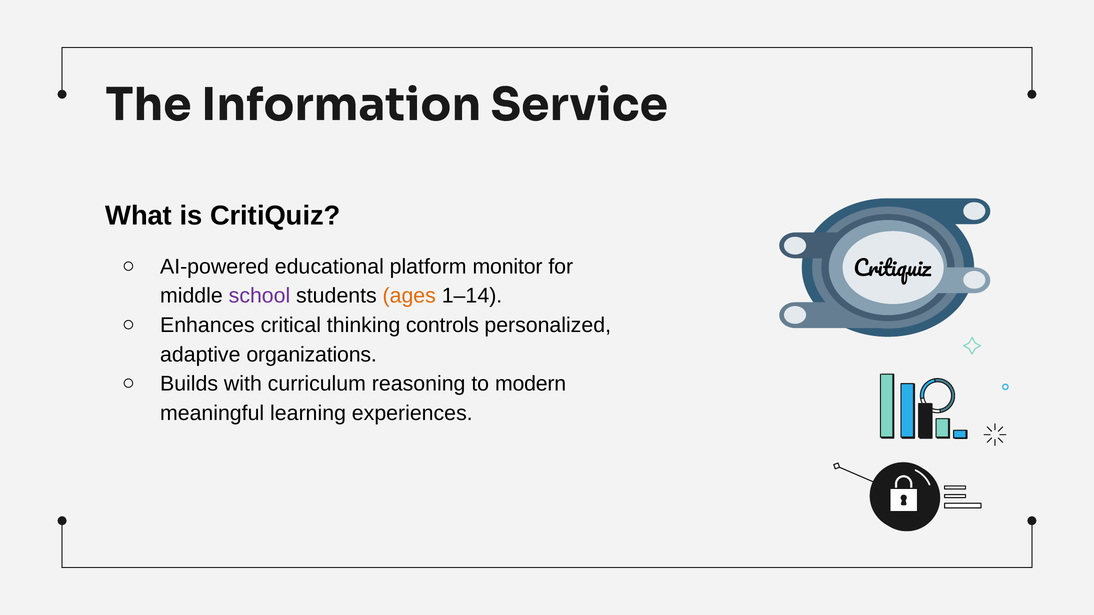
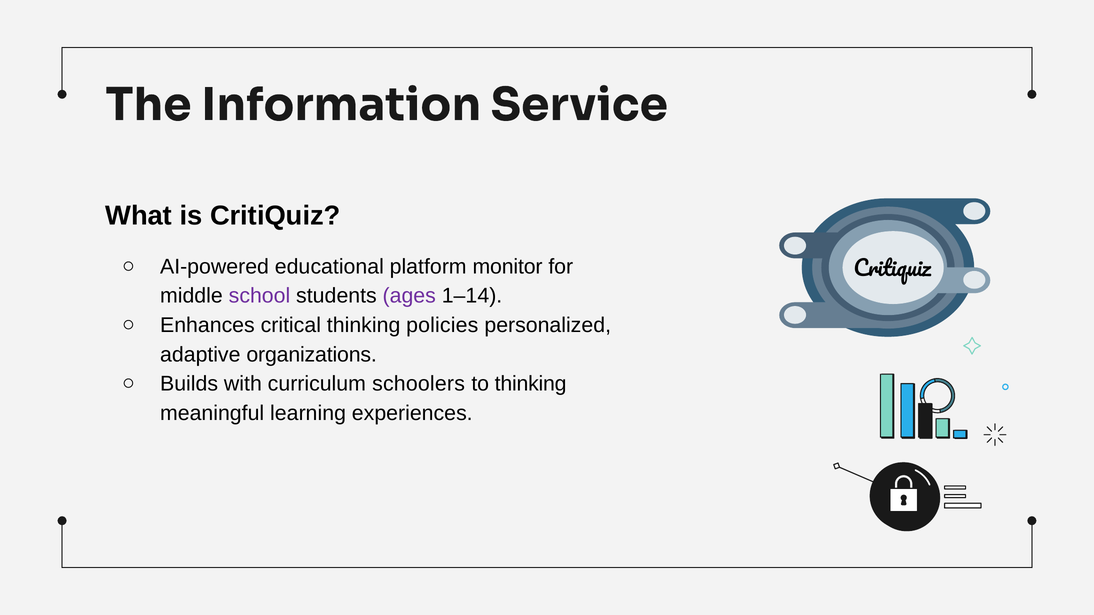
ages colour: orange -> purple
controls: controls -> policies
reasoning: reasoning -> schoolers
to modern: modern -> thinking
